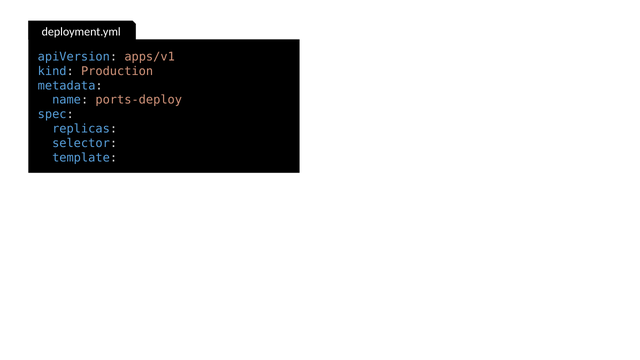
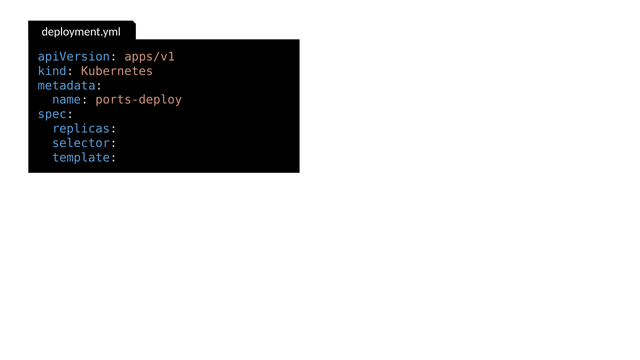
Production: Production -> Kubernetes
